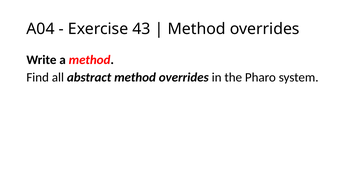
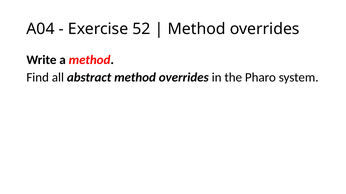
43: 43 -> 52
